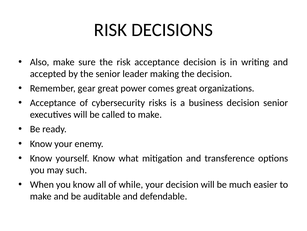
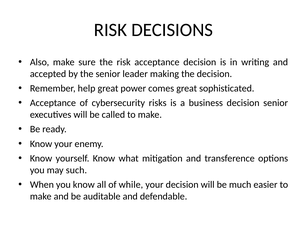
gear: gear -> help
organizations: organizations -> sophisticated
